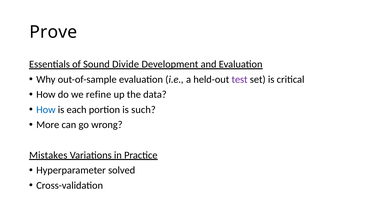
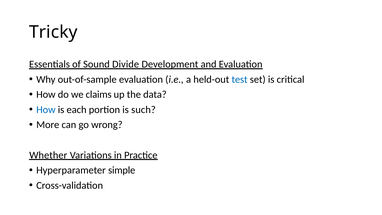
Prove: Prove -> Tricky
test colour: purple -> blue
refine: refine -> claims
Mistakes: Mistakes -> Whether
solved: solved -> simple
